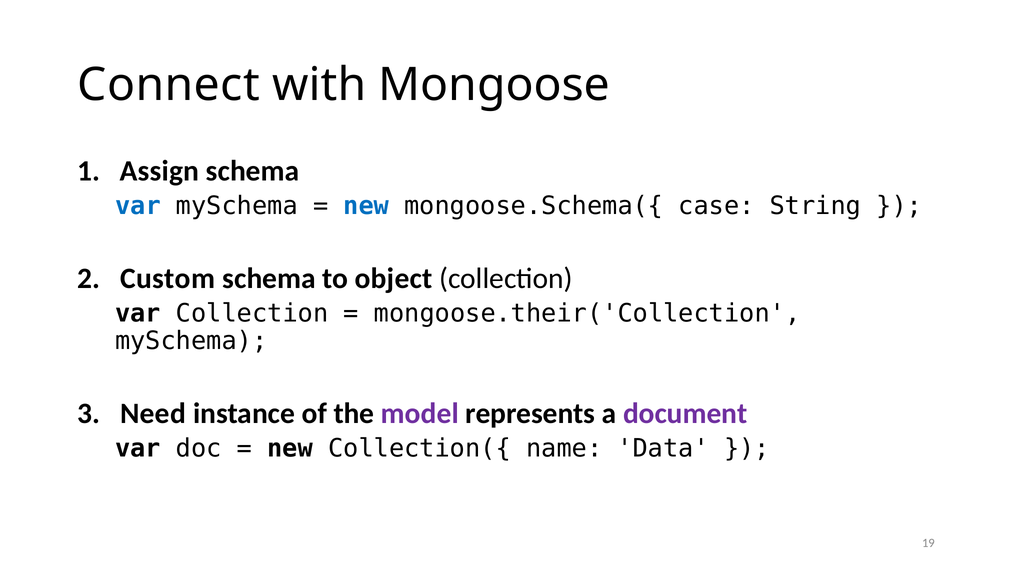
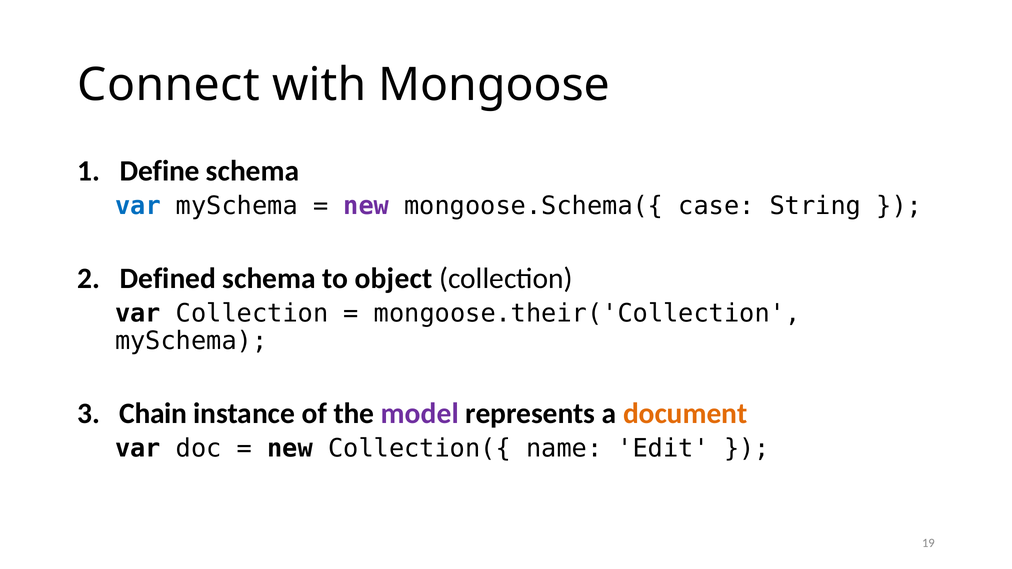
Assign: Assign -> Define
new at (366, 206) colour: blue -> purple
Custom: Custom -> Defined
Need: Need -> Chain
document colour: purple -> orange
Data: Data -> Edit
